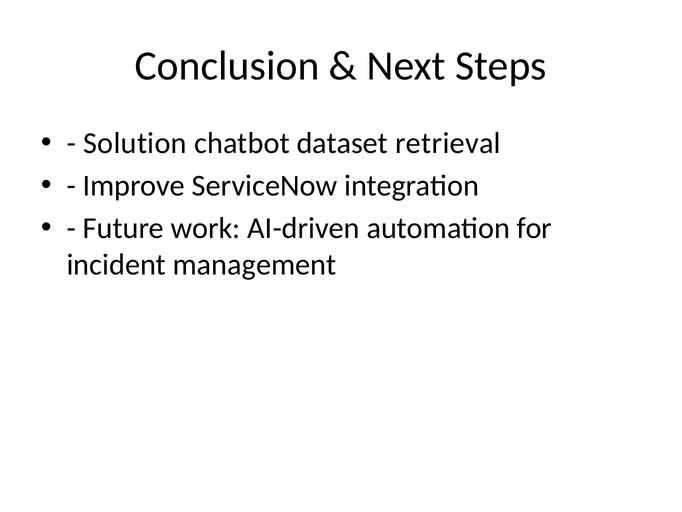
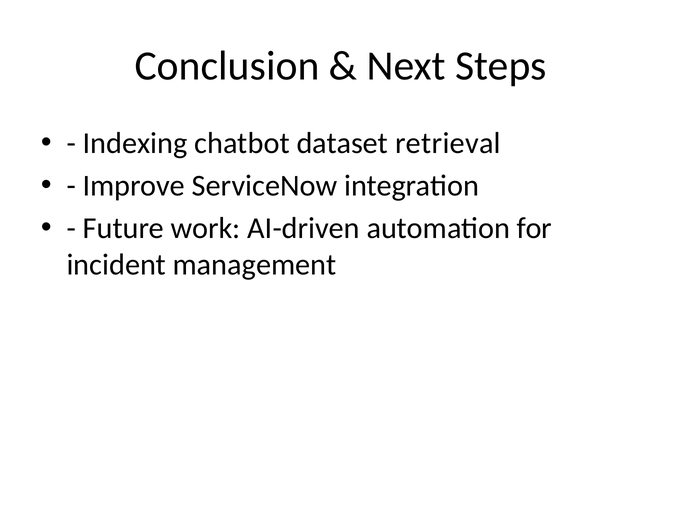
Solution: Solution -> Indexing
